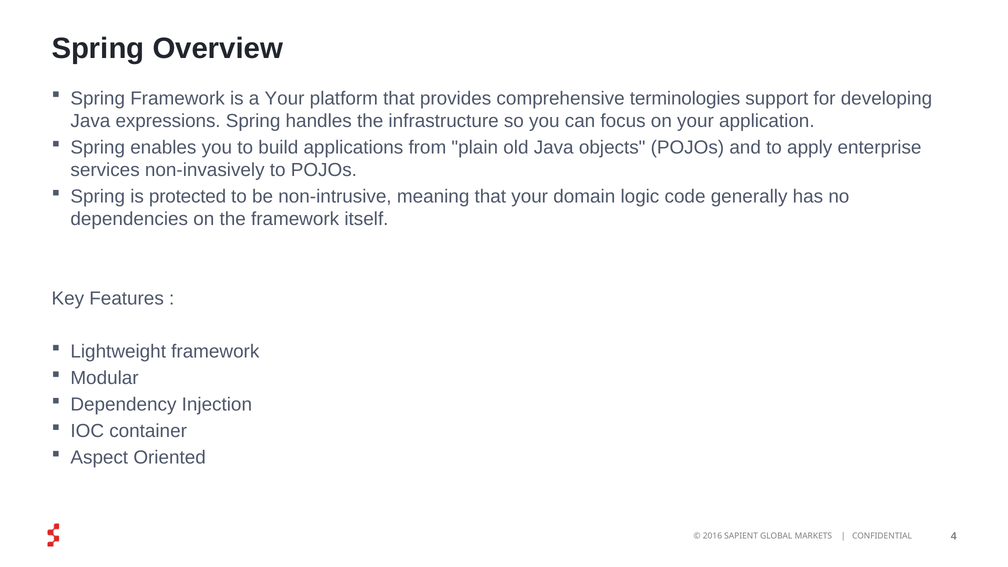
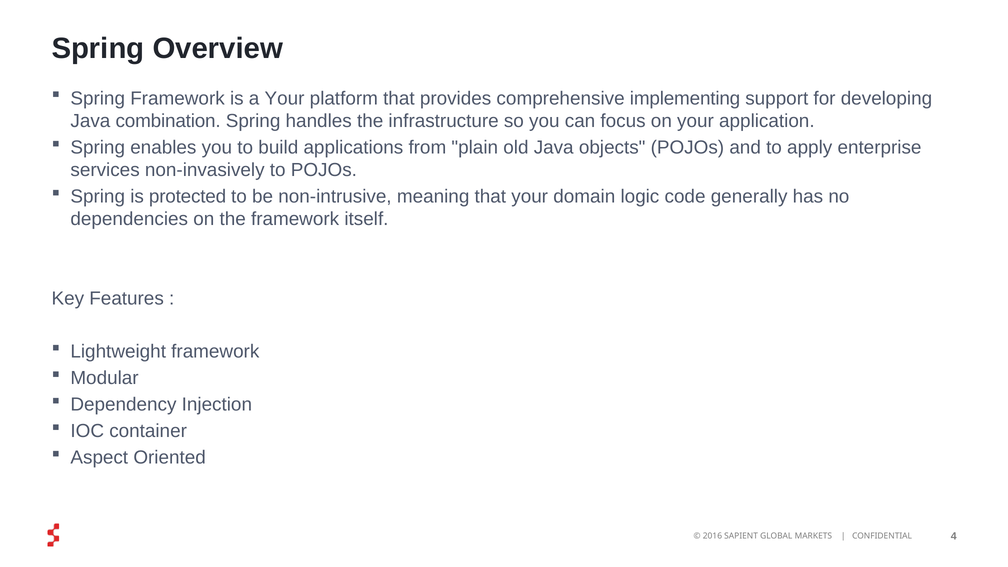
terminologies: terminologies -> implementing
expressions: expressions -> combination
